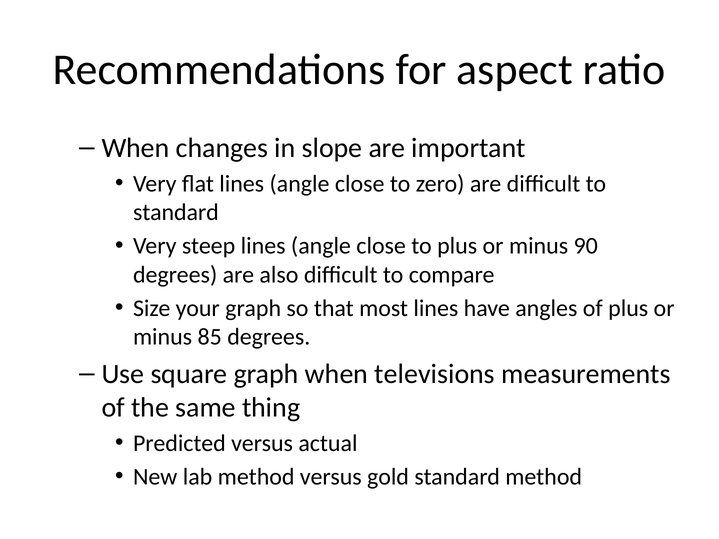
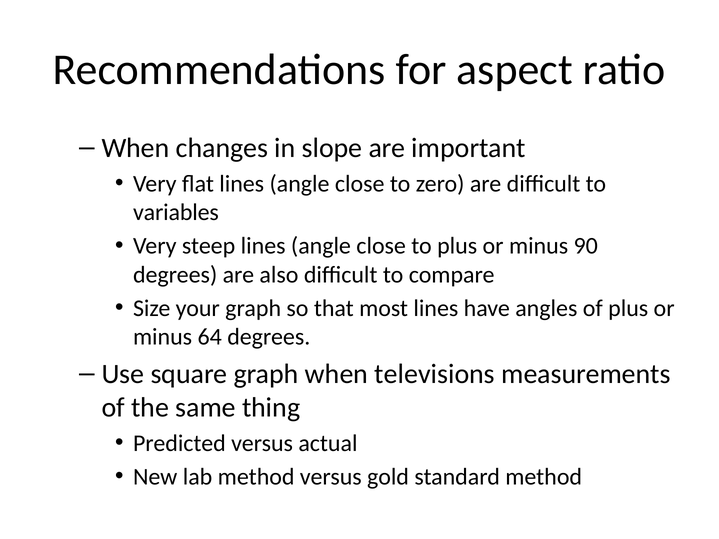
standard at (176, 213): standard -> variables
85: 85 -> 64
